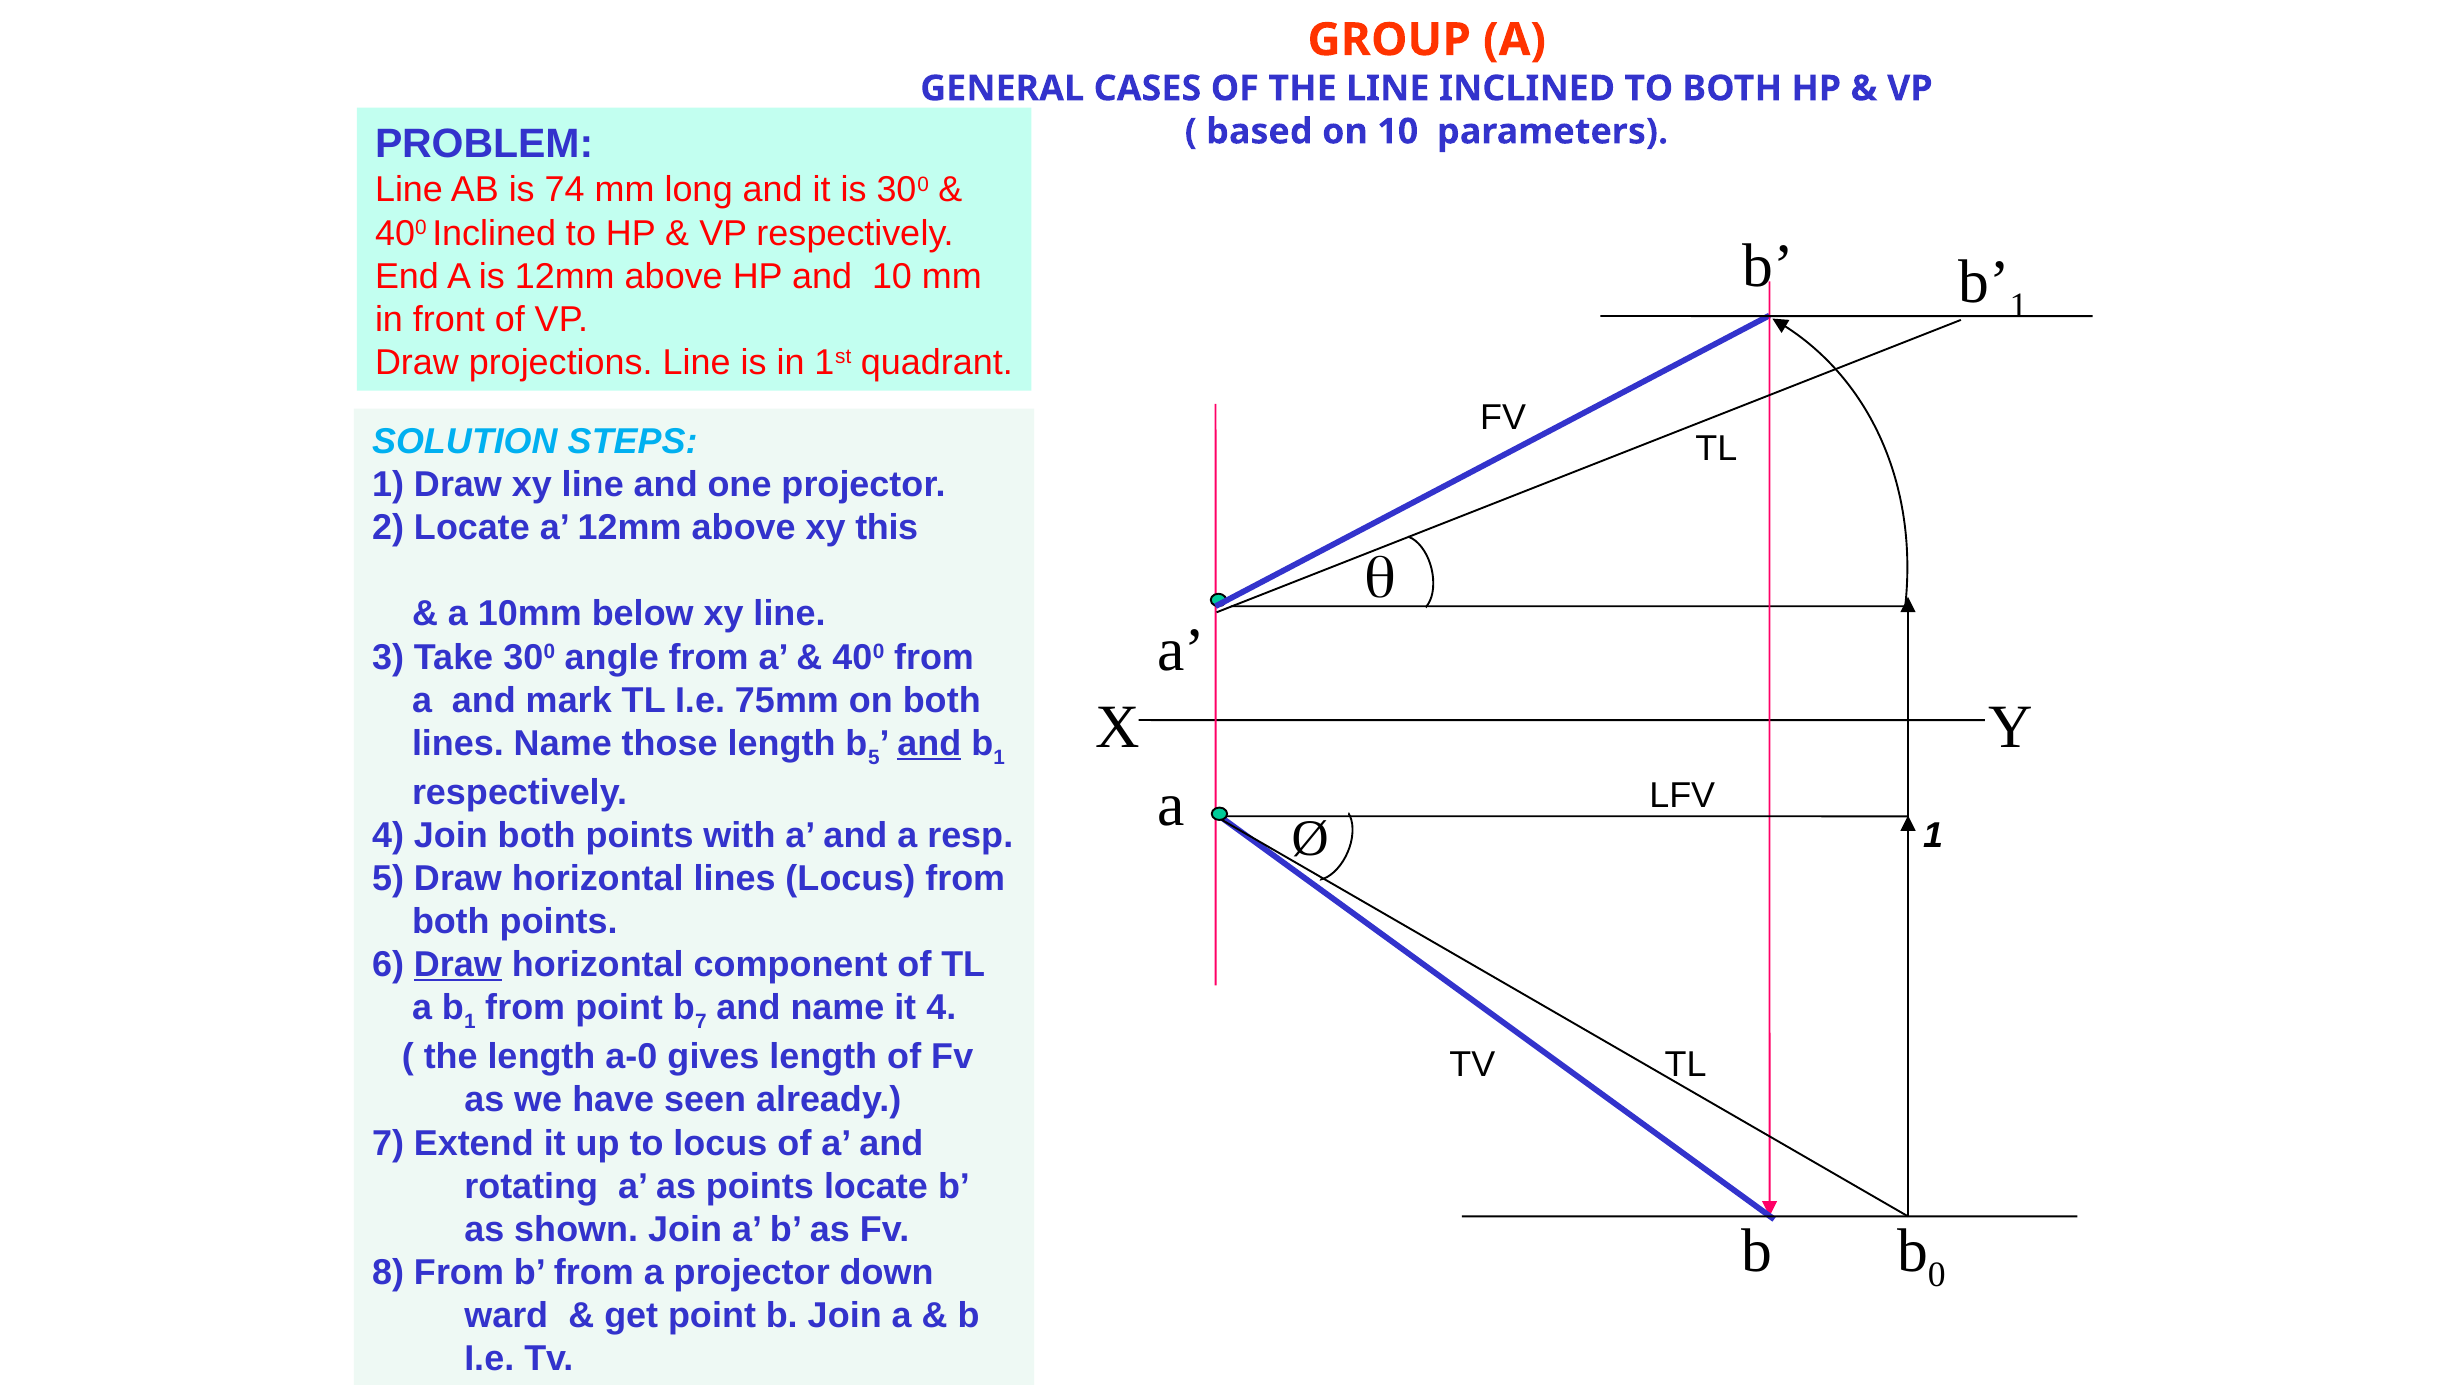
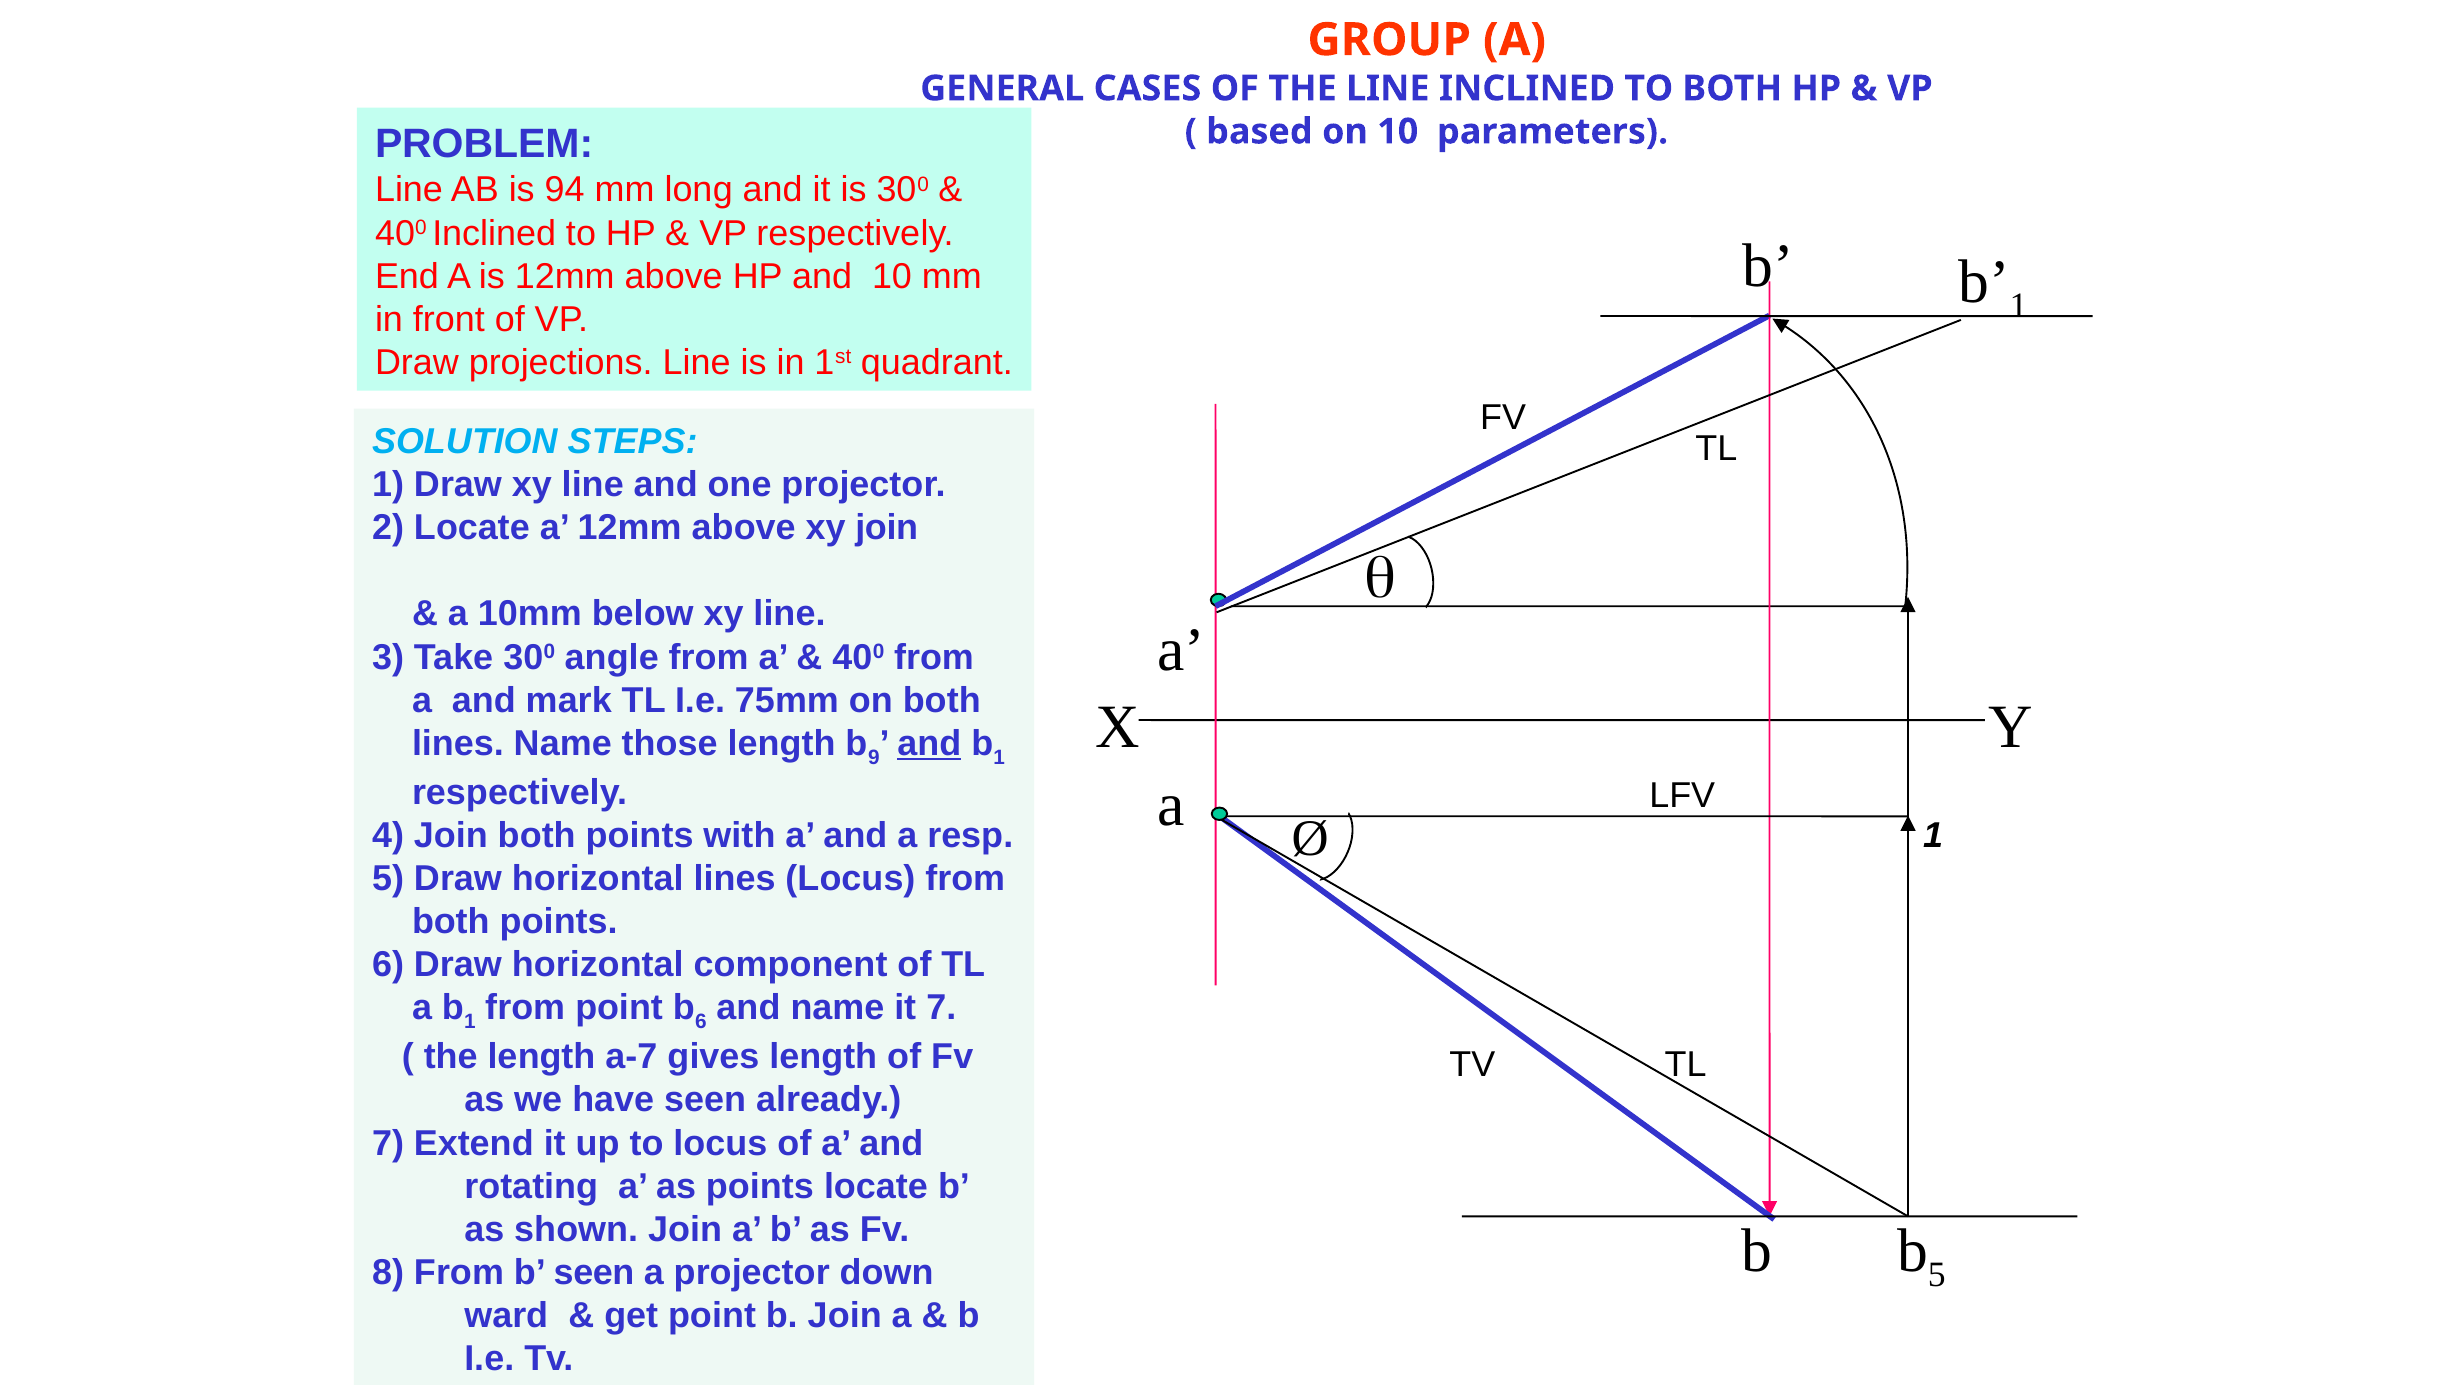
74: 74 -> 94
xy this: this -> join
b 5: 5 -> 9
Draw at (458, 965) underline: present -> none
b 7: 7 -> 6
it 4: 4 -> 7
a-0: a-0 -> a-7
b 0: 0 -> 5
b from: from -> seen
